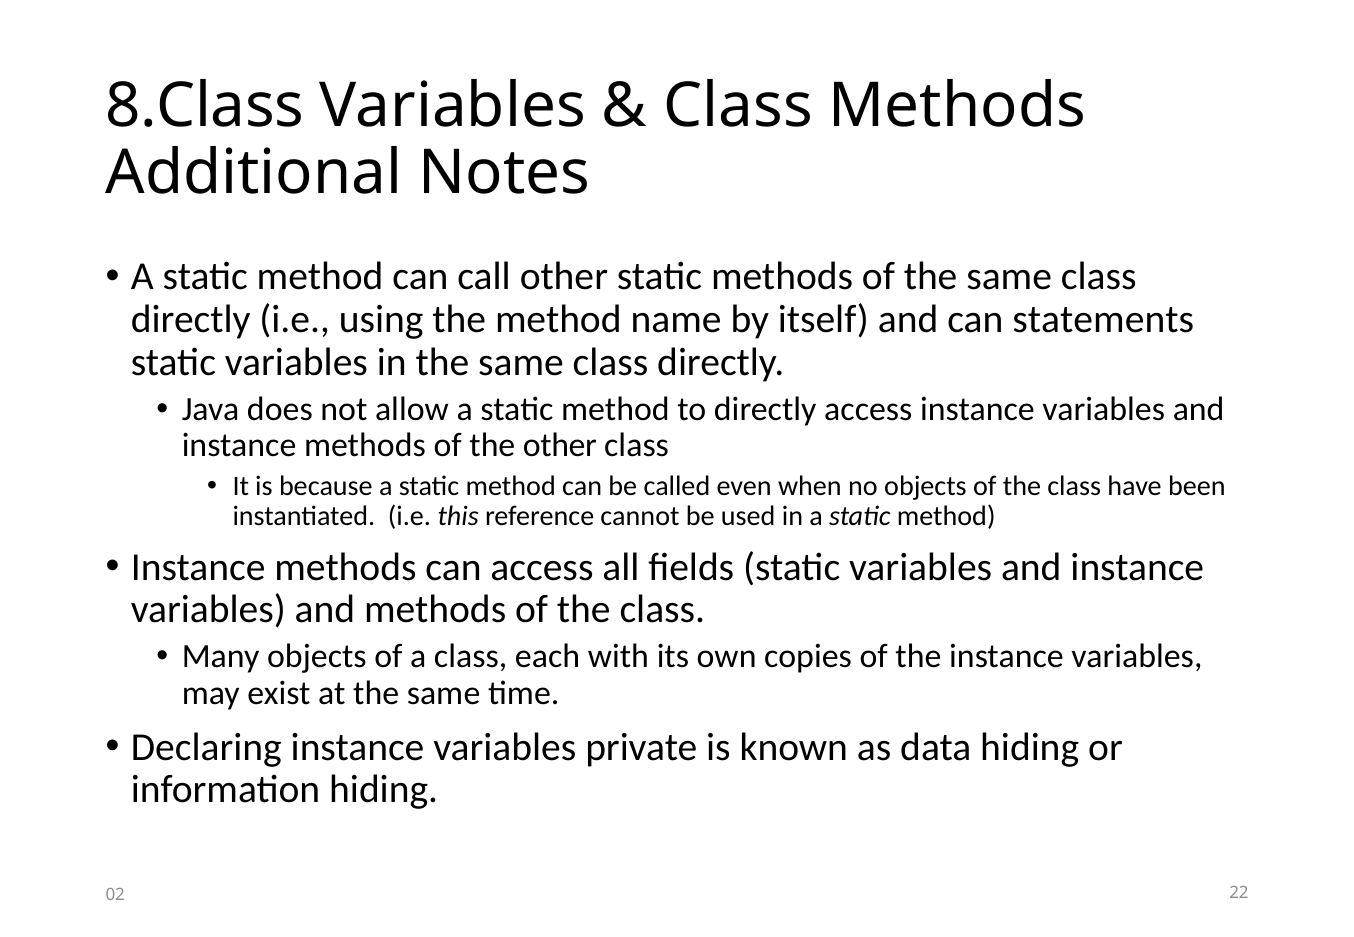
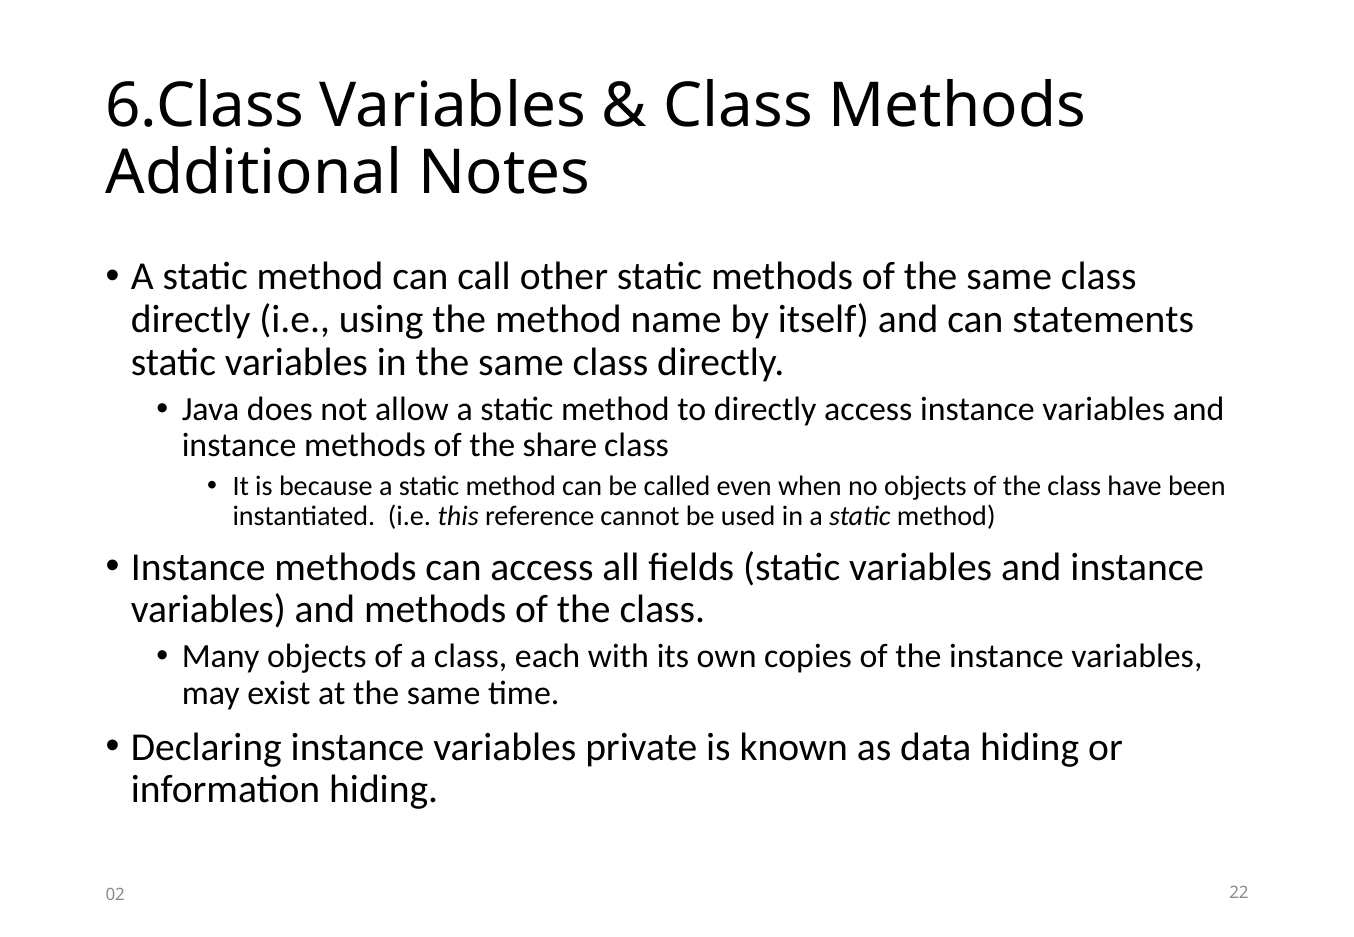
8.Class: 8.Class -> 6.Class
the other: other -> share
